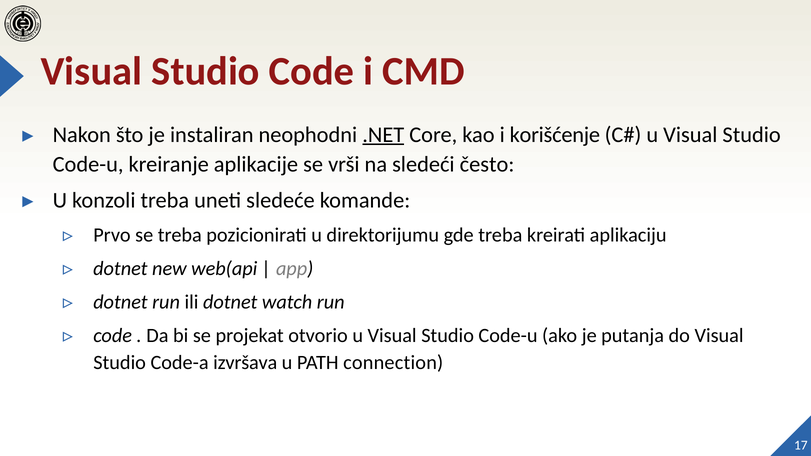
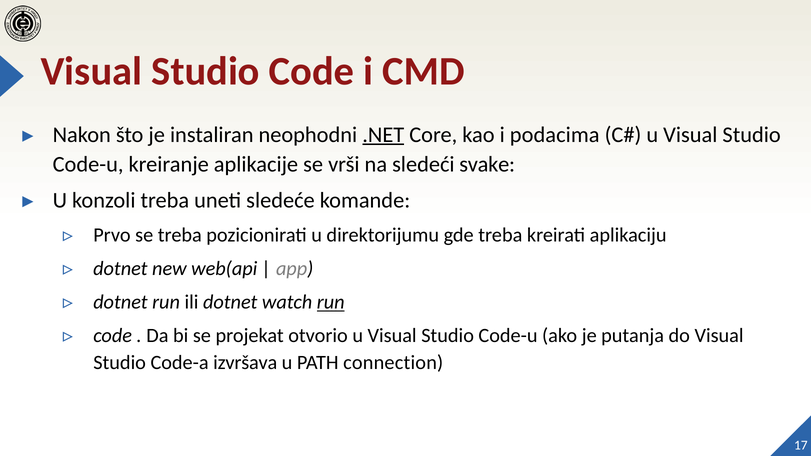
korišćenje: korišćenje -> podacima
često: često -> svake
run at (331, 302) underline: none -> present
